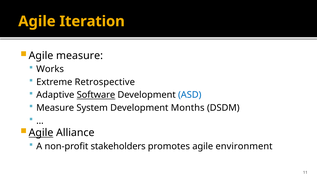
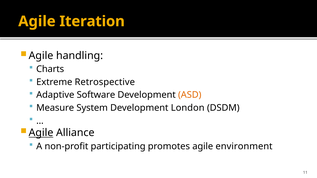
Agile measure: measure -> handling
Works: Works -> Charts
Software underline: present -> none
ASD colour: blue -> orange
Months: Months -> London
stakeholders: stakeholders -> participating
